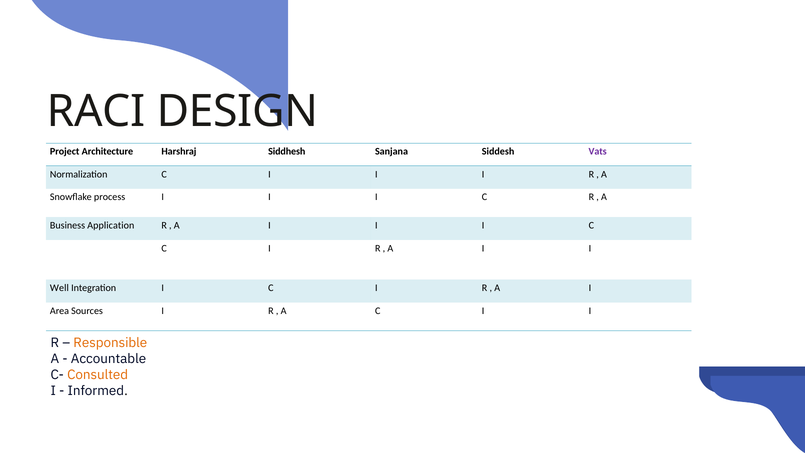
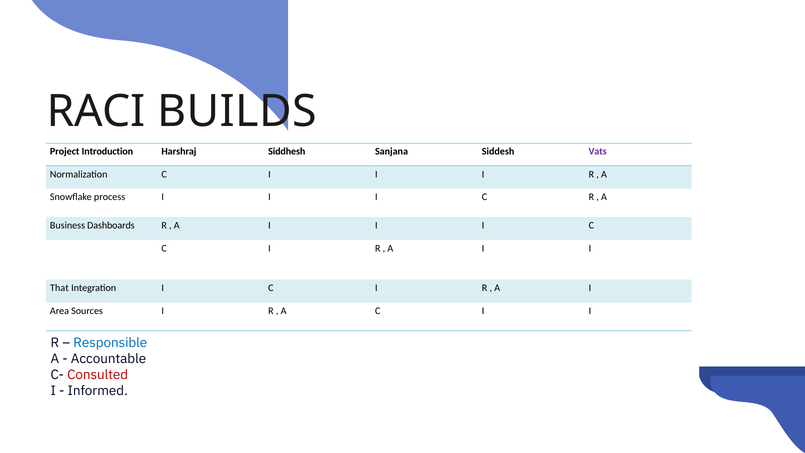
DESIGN: DESIGN -> BUILDS
Architecture: Architecture -> Introduction
Application: Application -> Dashboards
Well: Well -> That
Responsible colour: orange -> blue
Consulted colour: orange -> red
